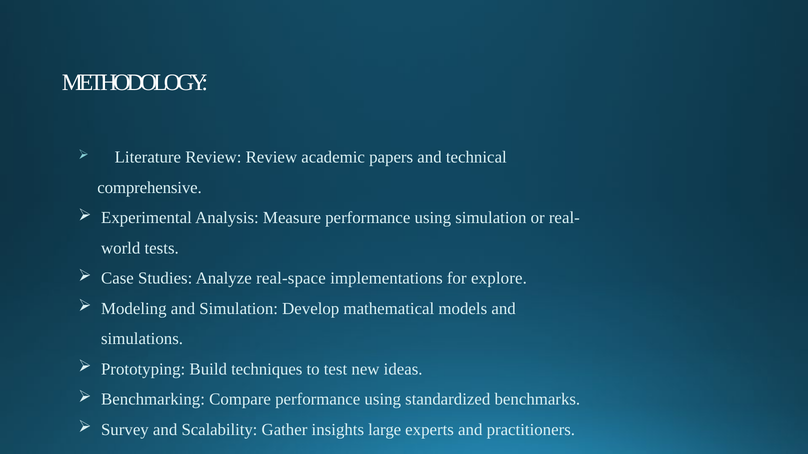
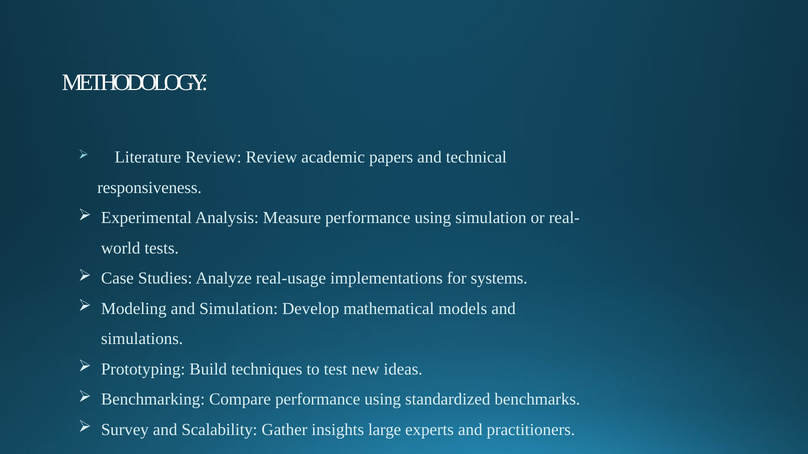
comprehensive: comprehensive -> responsiveness
real-space: real-space -> real-usage
explore: explore -> systems
